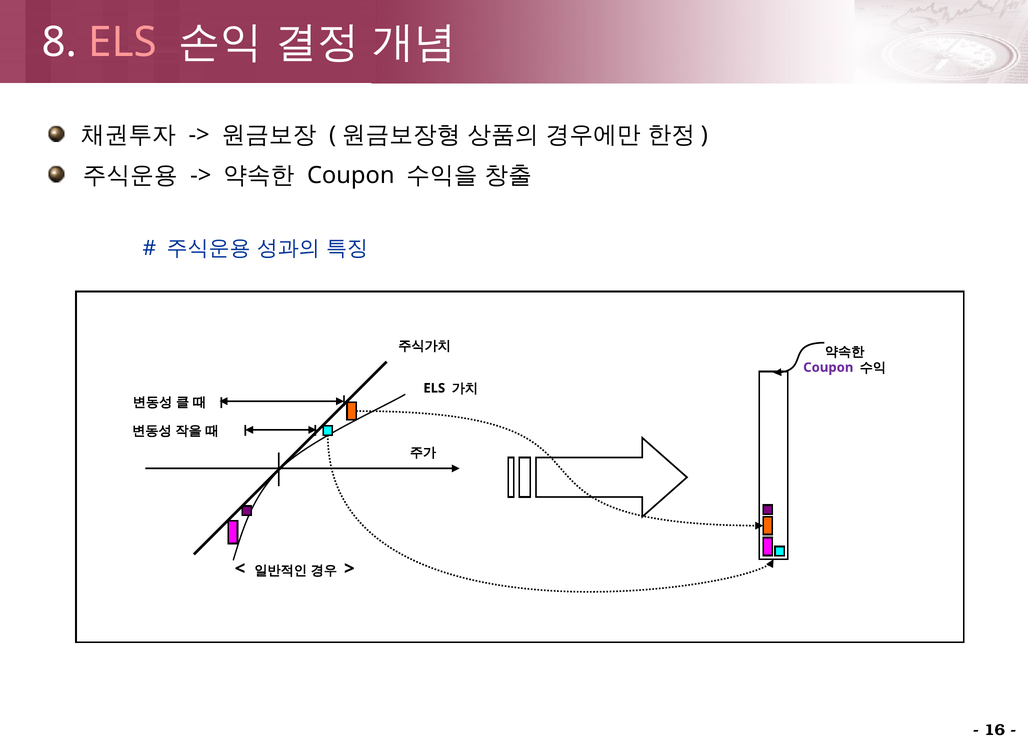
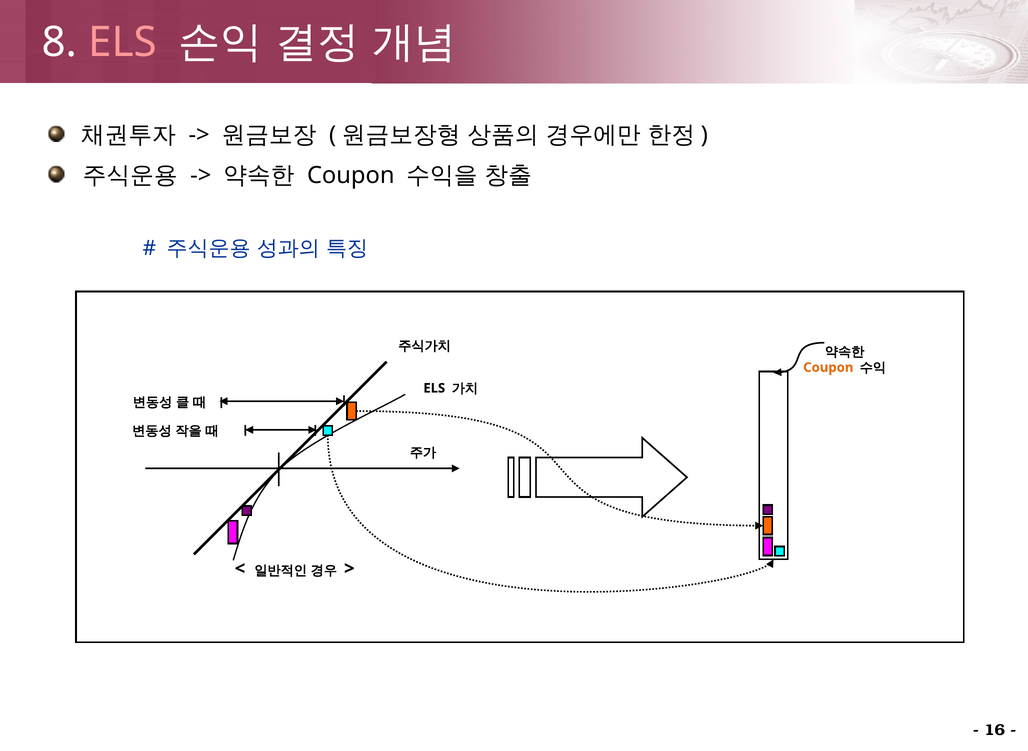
Coupon at (828, 368) colour: purple -> orange
